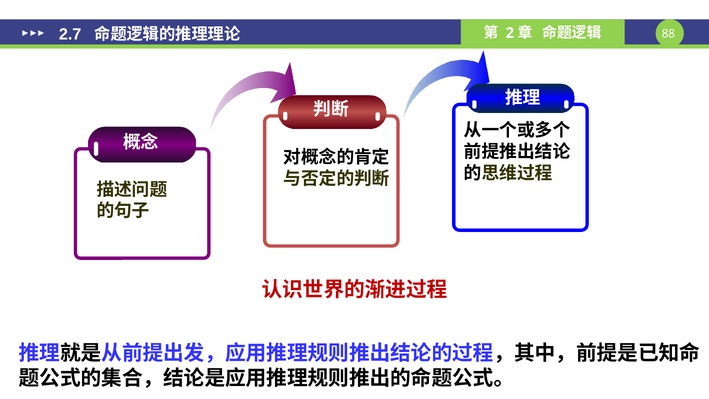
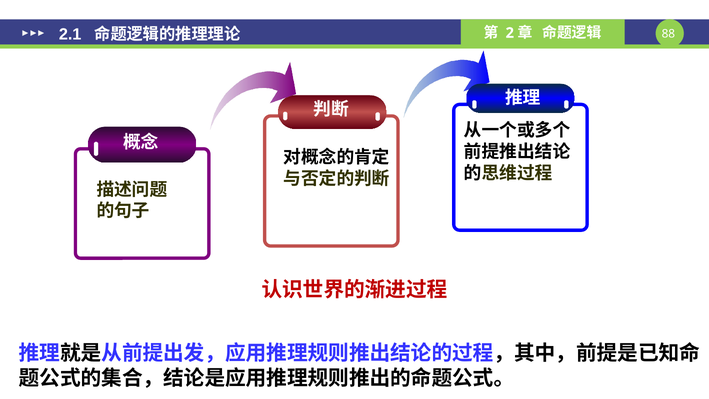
2.7: 2.7 -> 2.1
